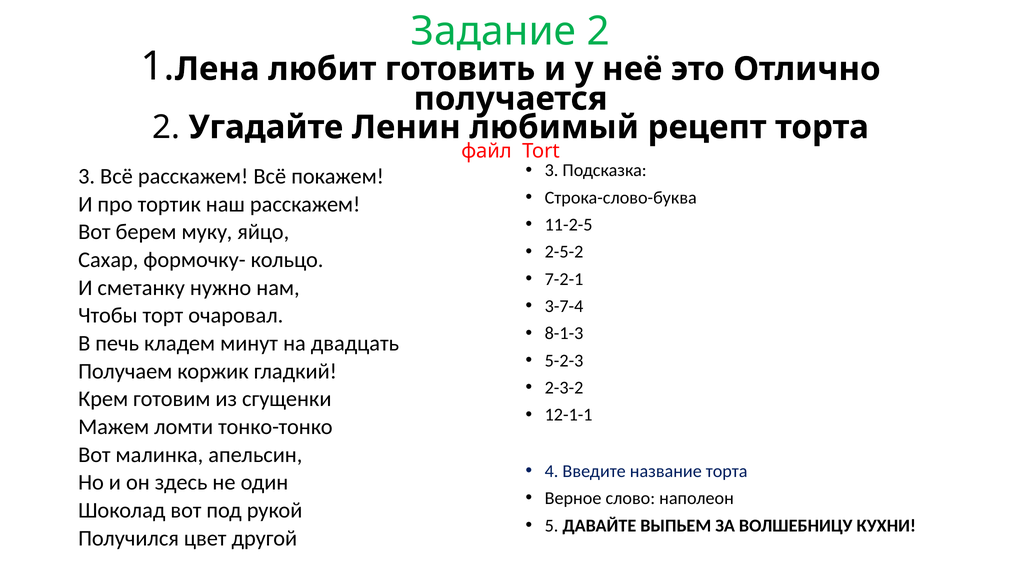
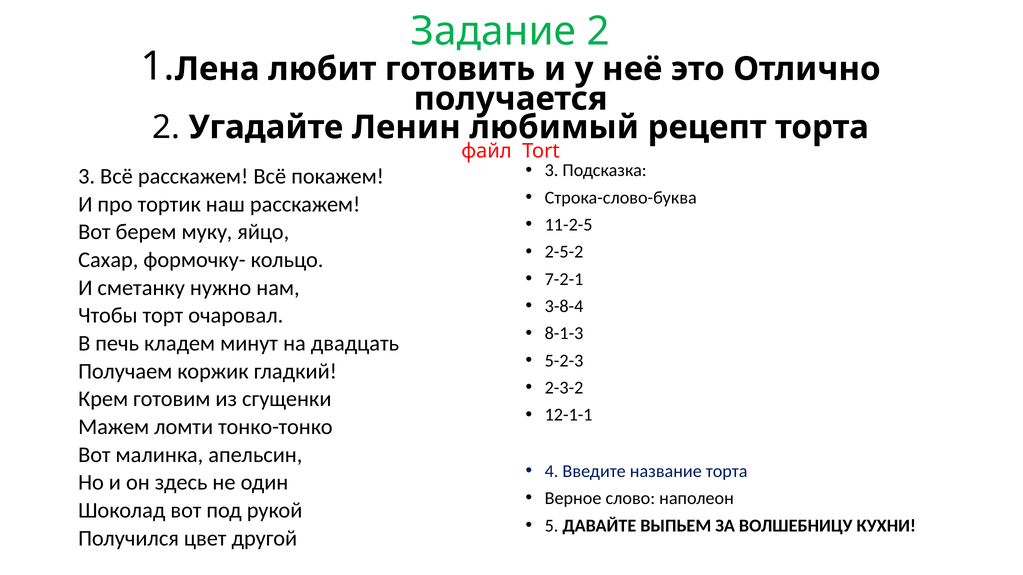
3-7-4: 3-7-4 -> 3-8-4
